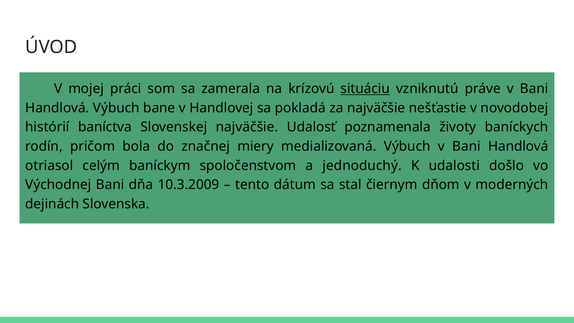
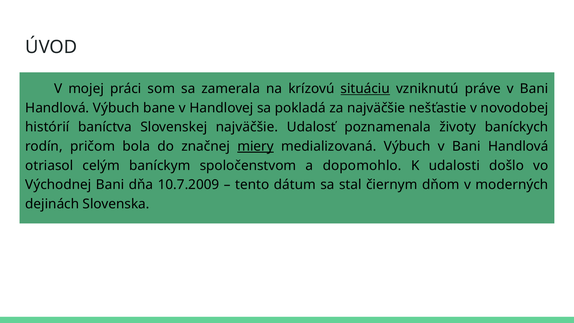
miery underline: none -> present
jednoduchý: jednoduchý -> dopomohlo
10.3.2009: 10.3.2009 -> 10.7.2009
